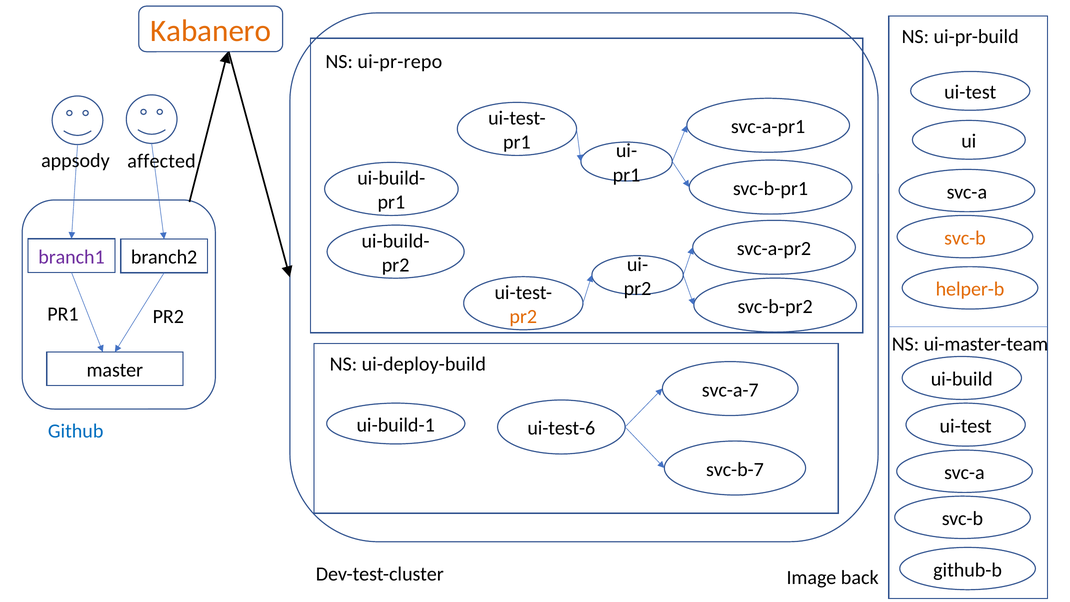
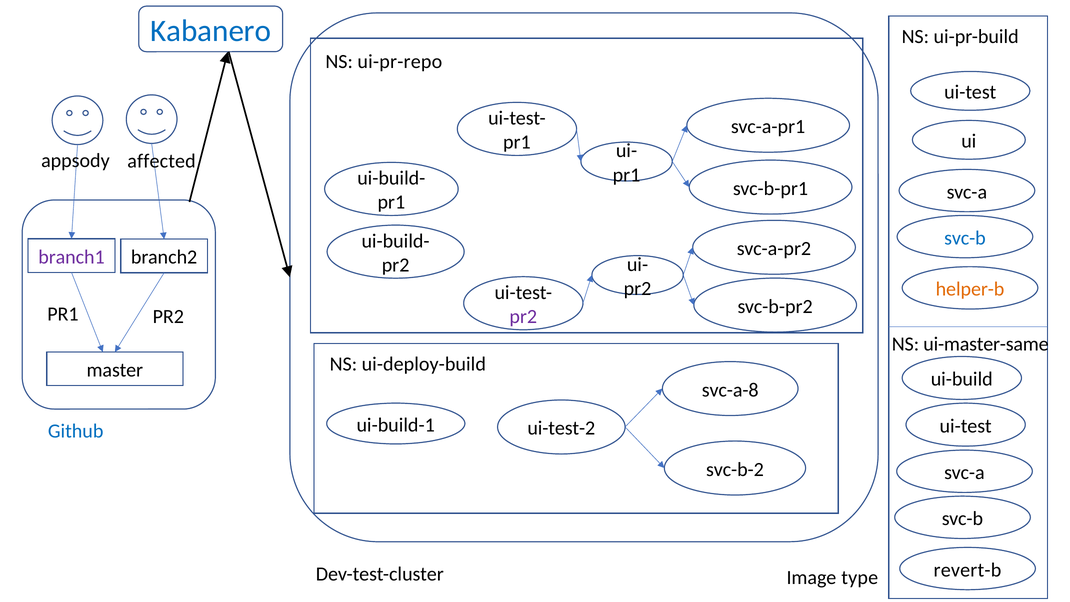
Kabanero colour: orange -> blue
svc-b at (965, 238) colour: orange -> blue
pr2 at (523, 317) colour: orange -> purple
ui-master-team: ui-master-team -> ui-master-same
svc-a-7: svc-a-7 -> svc-a-8
ui-test-6: ui-test-6 -> ui-test-2
svc-b-7: svc-b-7 -> svc-b-2
github-b: github-b -> revert-b
back: back -> type
